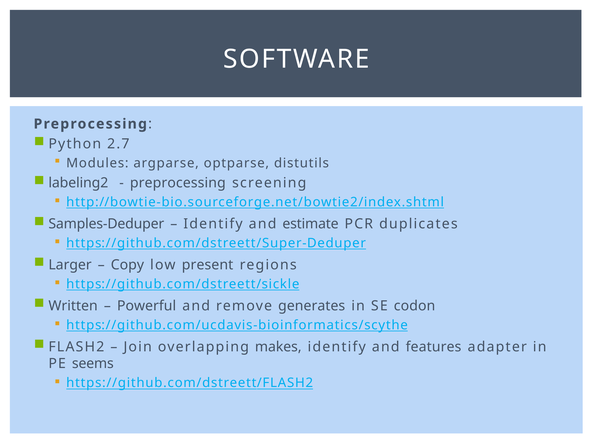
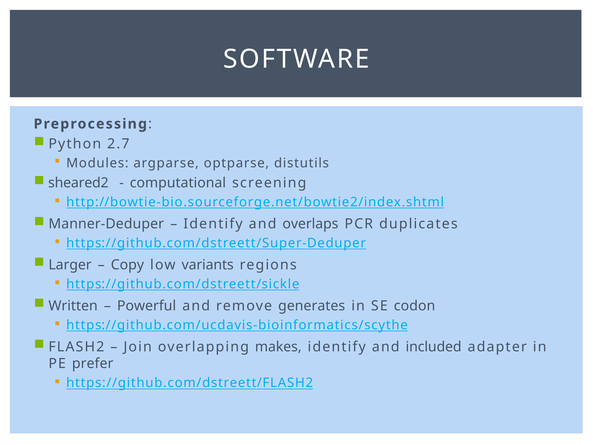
labeling2: labeling2 -> sheared2
preprocessing at (178, 183): preprocessing -> computational
Samples-Deduper: Samples-Deduper -> Manner-Deduper
estimate: estimate -> overlaps
present: present -> variants
features: features -> included
seems: seems -> prefer
